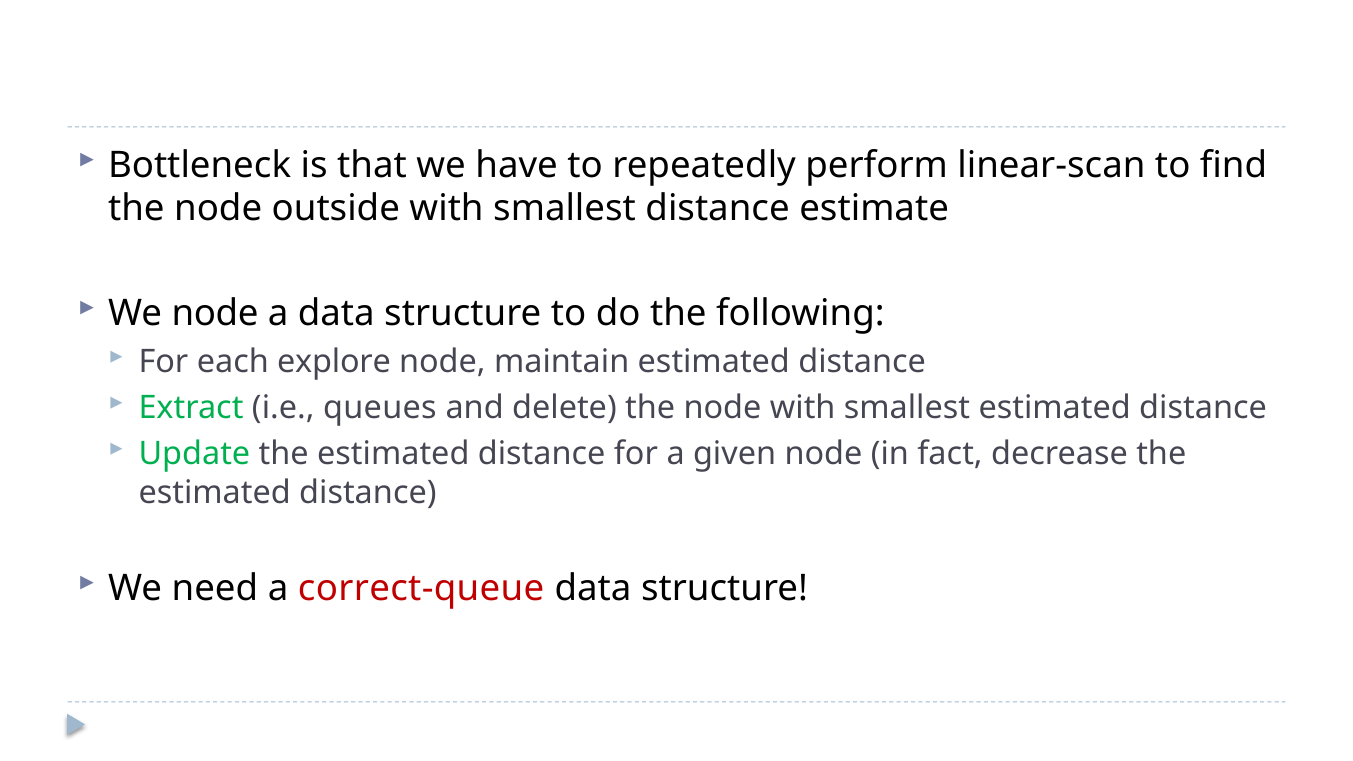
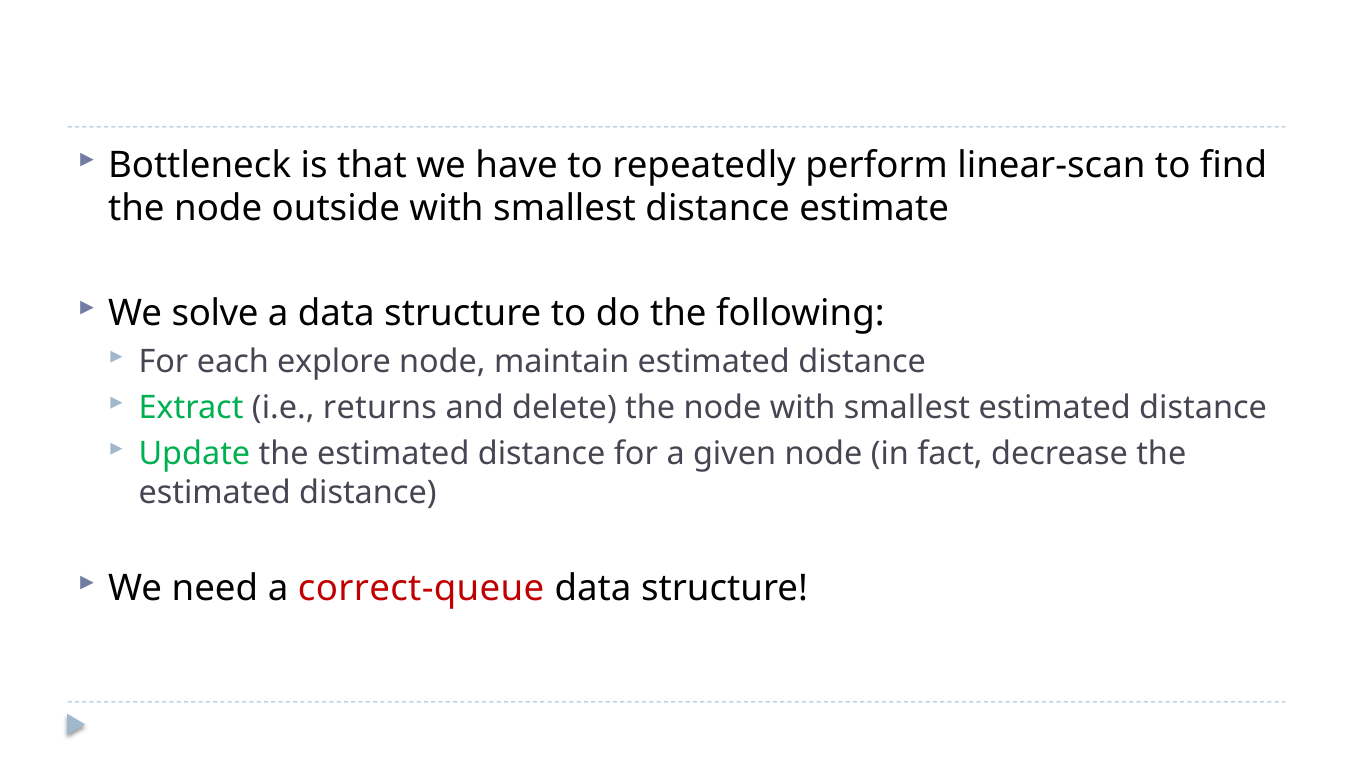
We node: node -> solve
queues: queues -> returns
